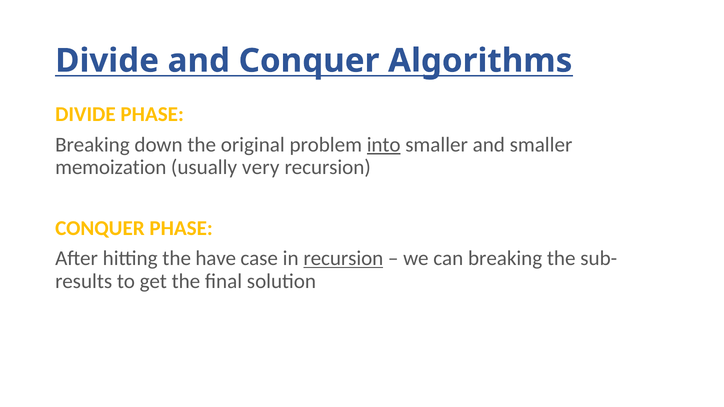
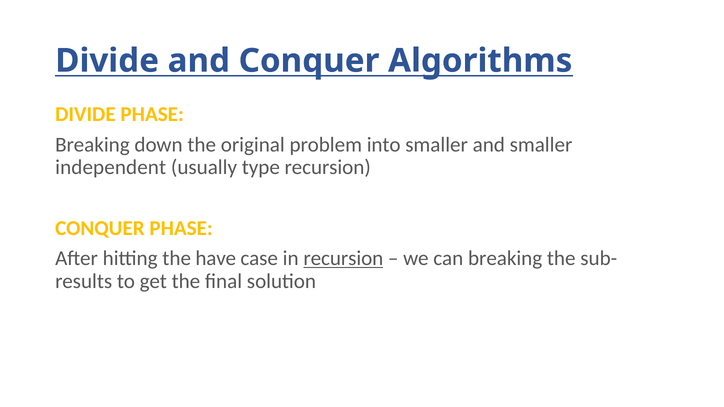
into underline: present -> none
memoization: memoization -> independent
very: very -> type
